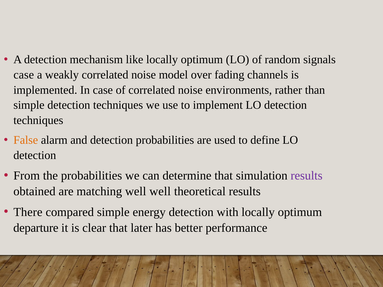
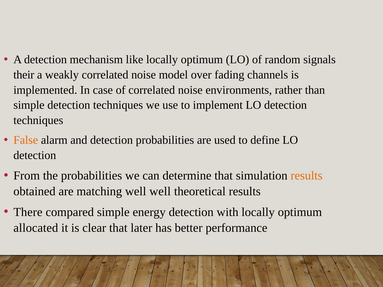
case at (24, 75): case -> their
results at (307, 176) colour: purple -> orange
departure: departure -> allocated
